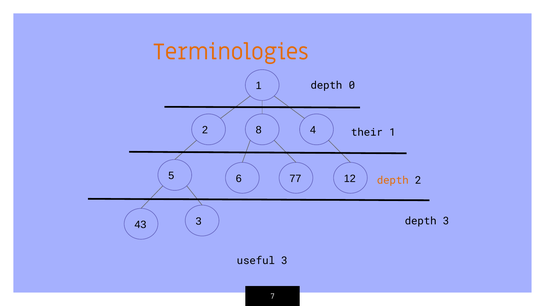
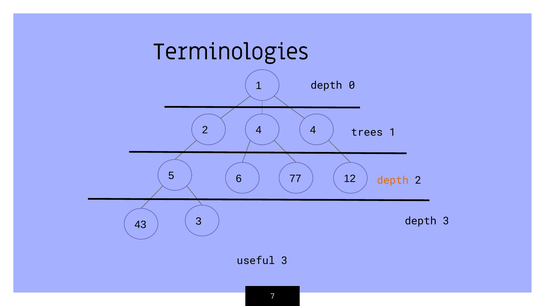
Terminologies colour: orange -> black
2 8: 8 -> 4
their: their -> trees
